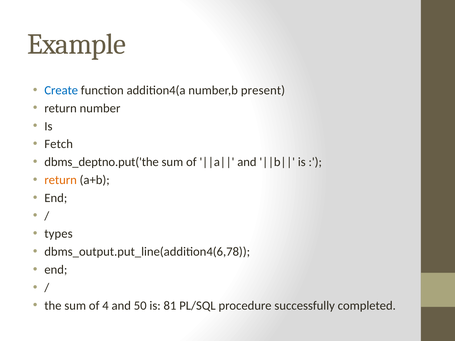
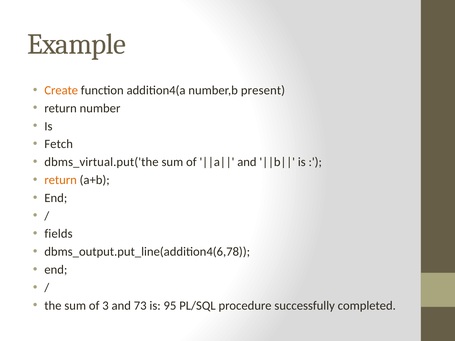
Create colour: blue -> orange
dbms_deptno.put('the: dbms_deptno.put('the -> dbms_virtual.put('the
types: types -> fields
4: 4 -> 3
50: 50 -> 73
81: 81 -> 95
